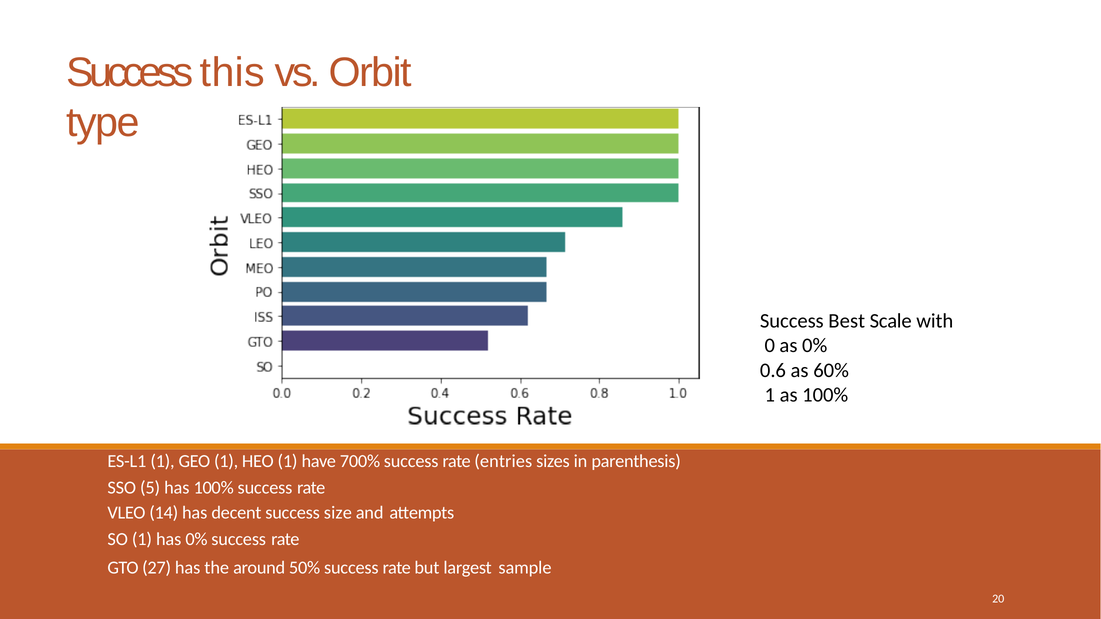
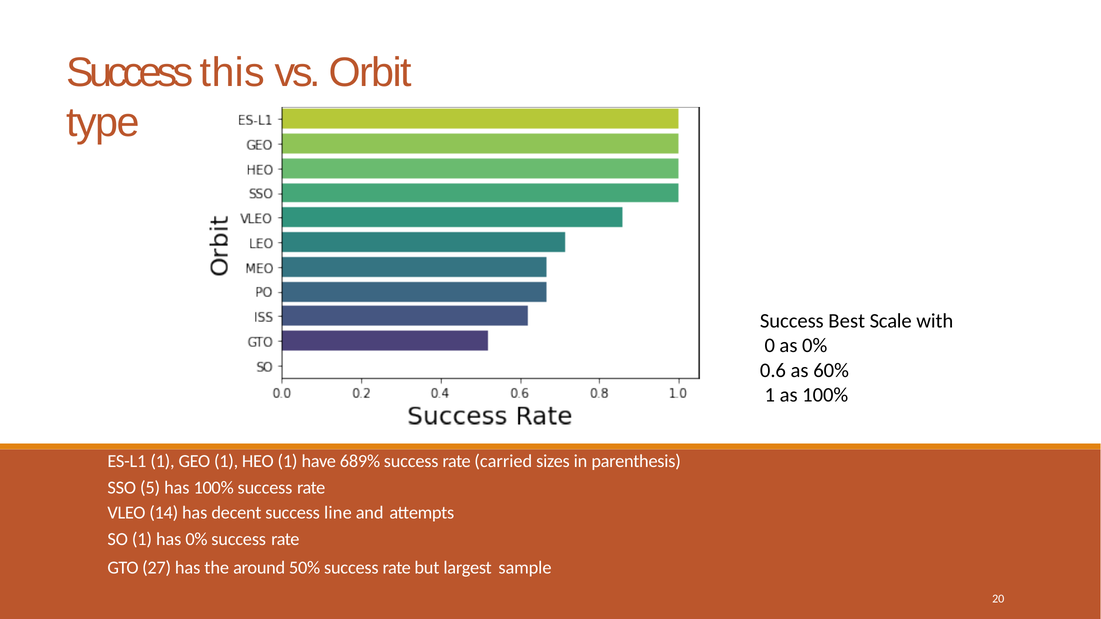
700%: 700% -> 689%
entries: entries -> carried
size: size -> line
